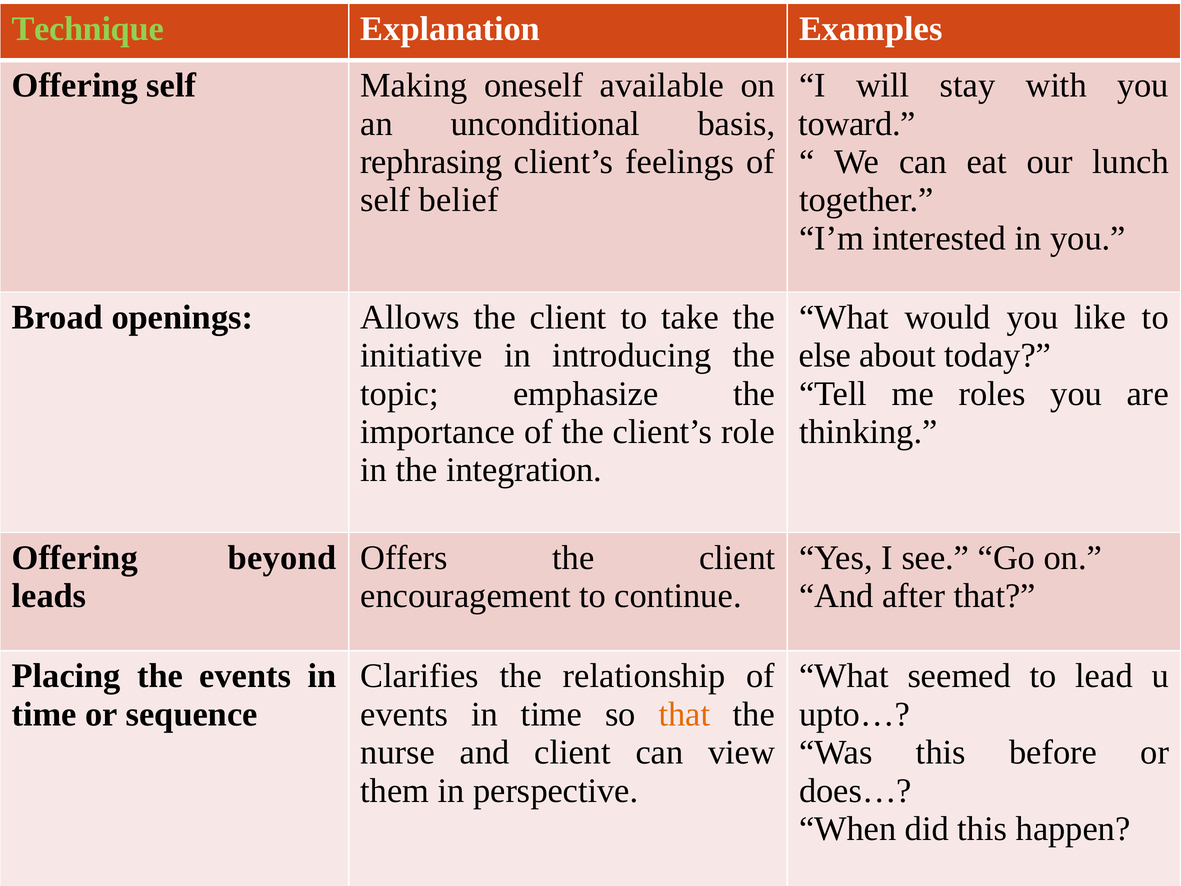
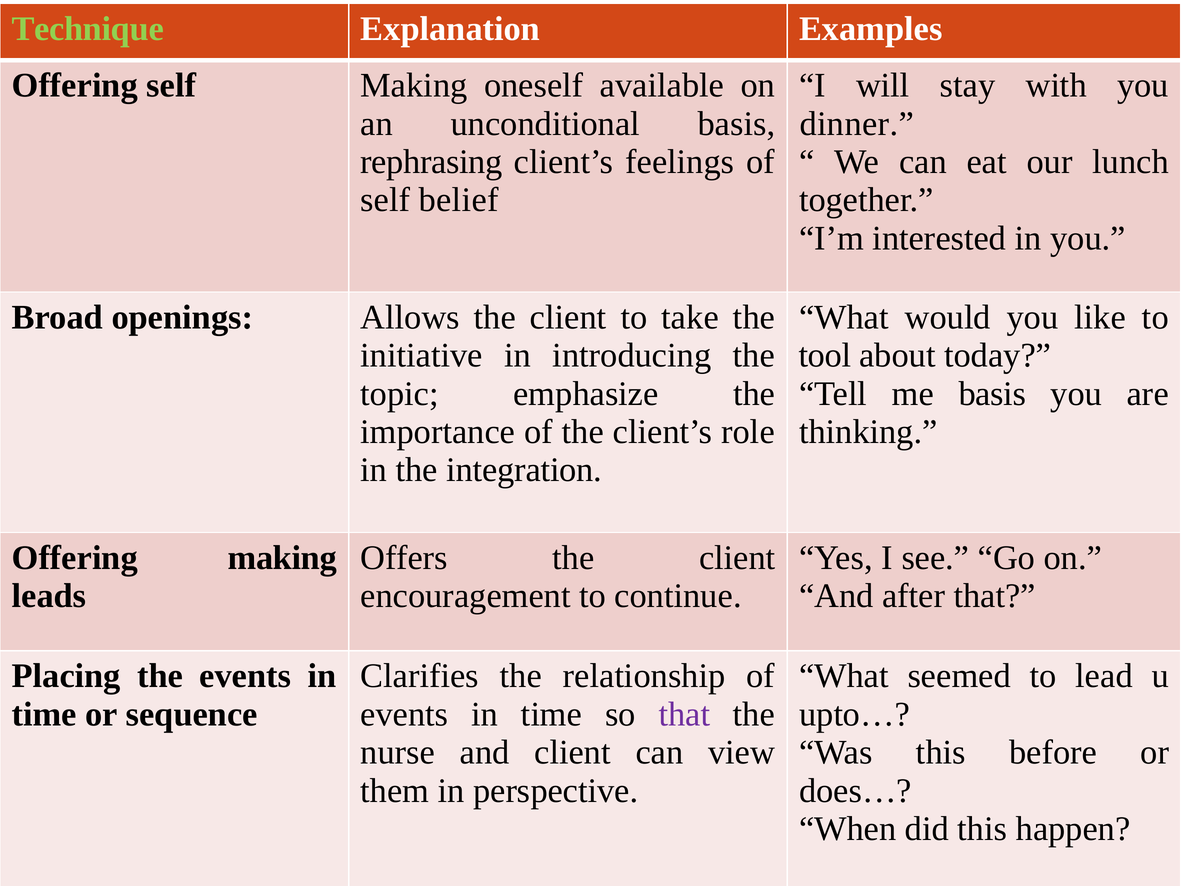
toward: toward -> dinner
else: else -> tool
me roles: roles -> basis
Offering beyond: beyond -> making
that at (684, 714) colour: orange -> purple
